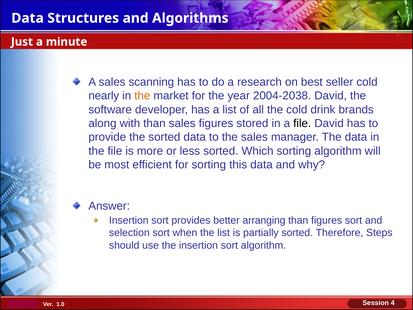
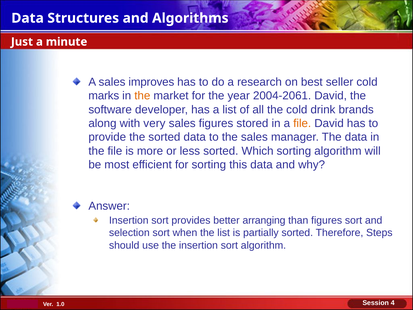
scanning: scanning -> improves
nearly: nearly -> marks
2004-2038: 2004-2038 -> 2004-2061
with than: than -> very
file at (302, 123) colour: black -> orange
